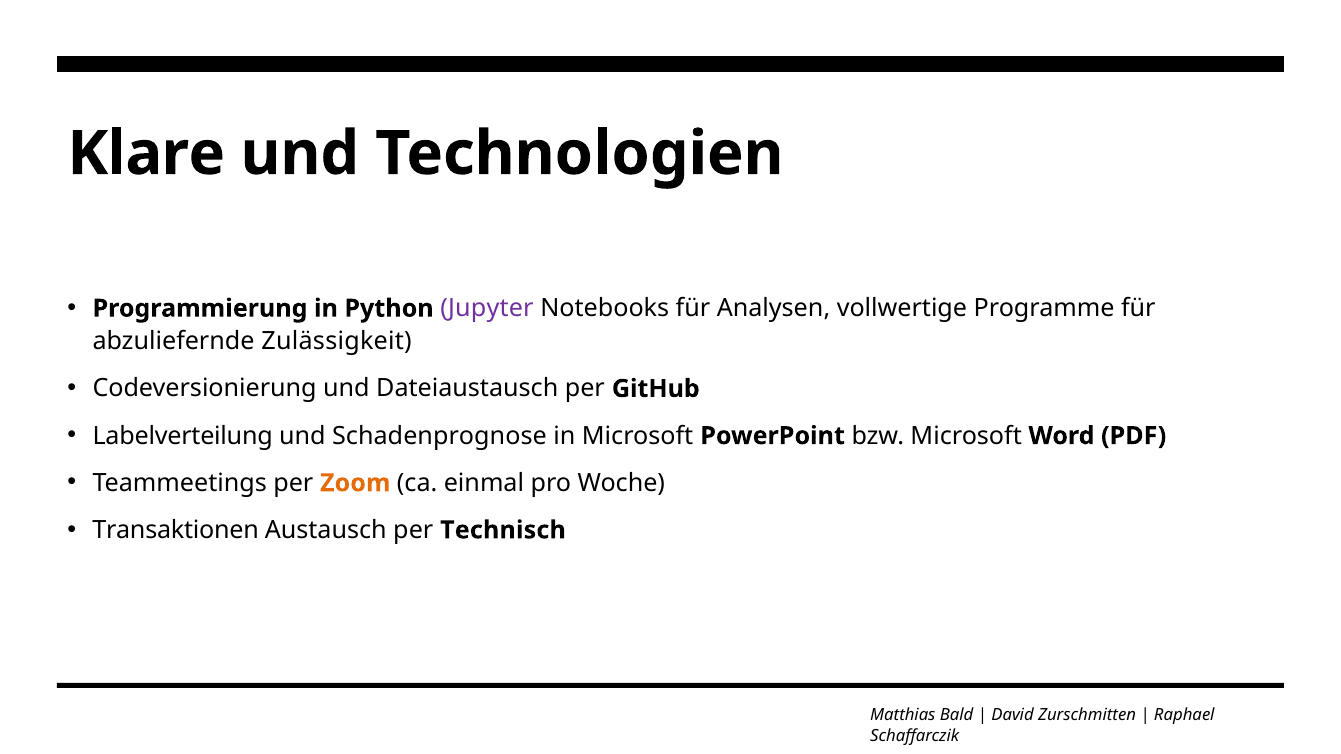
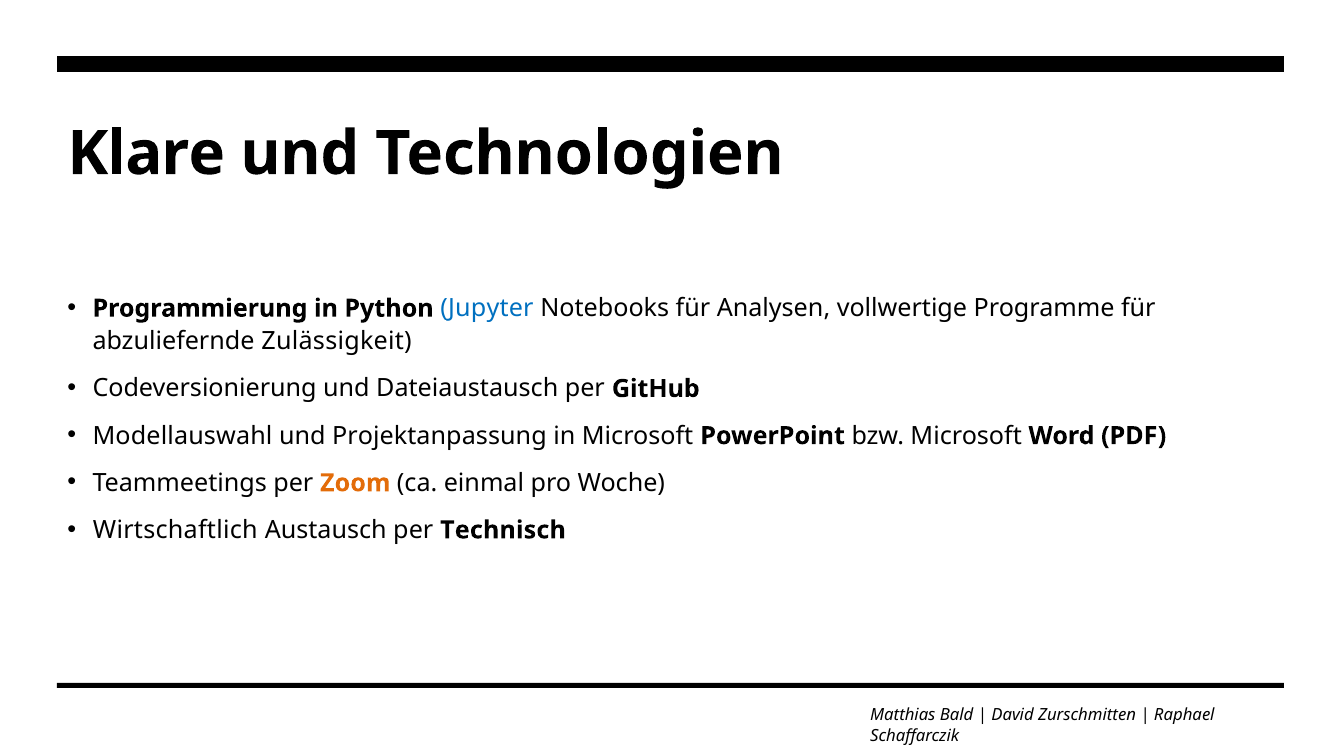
Jupyter colour: purple -> blue
Labelverteilung: Labelverteilung -> Modellauswahl
Schadenprognose: Schadenprognose -> Projektanpassung
Transaktionen: Transaktionen -> Wirtschaftlich
